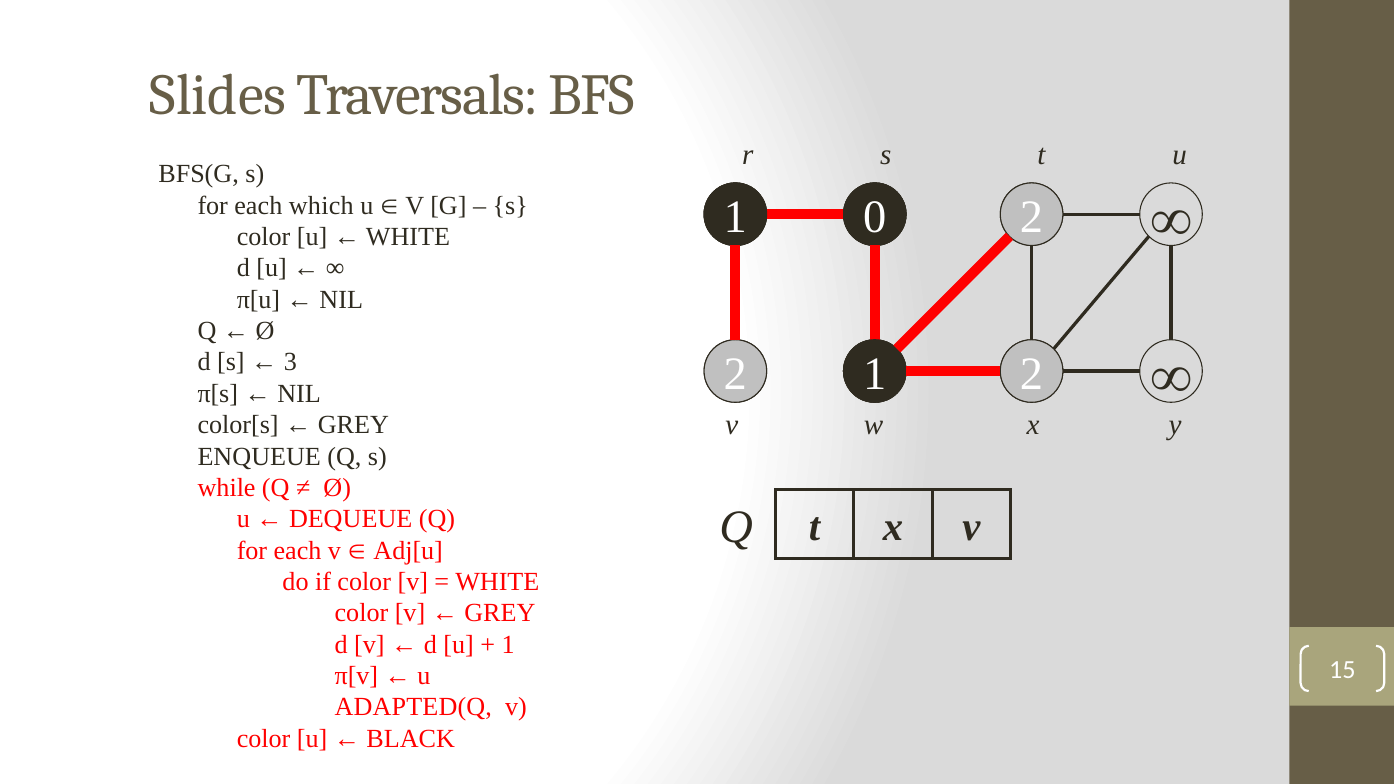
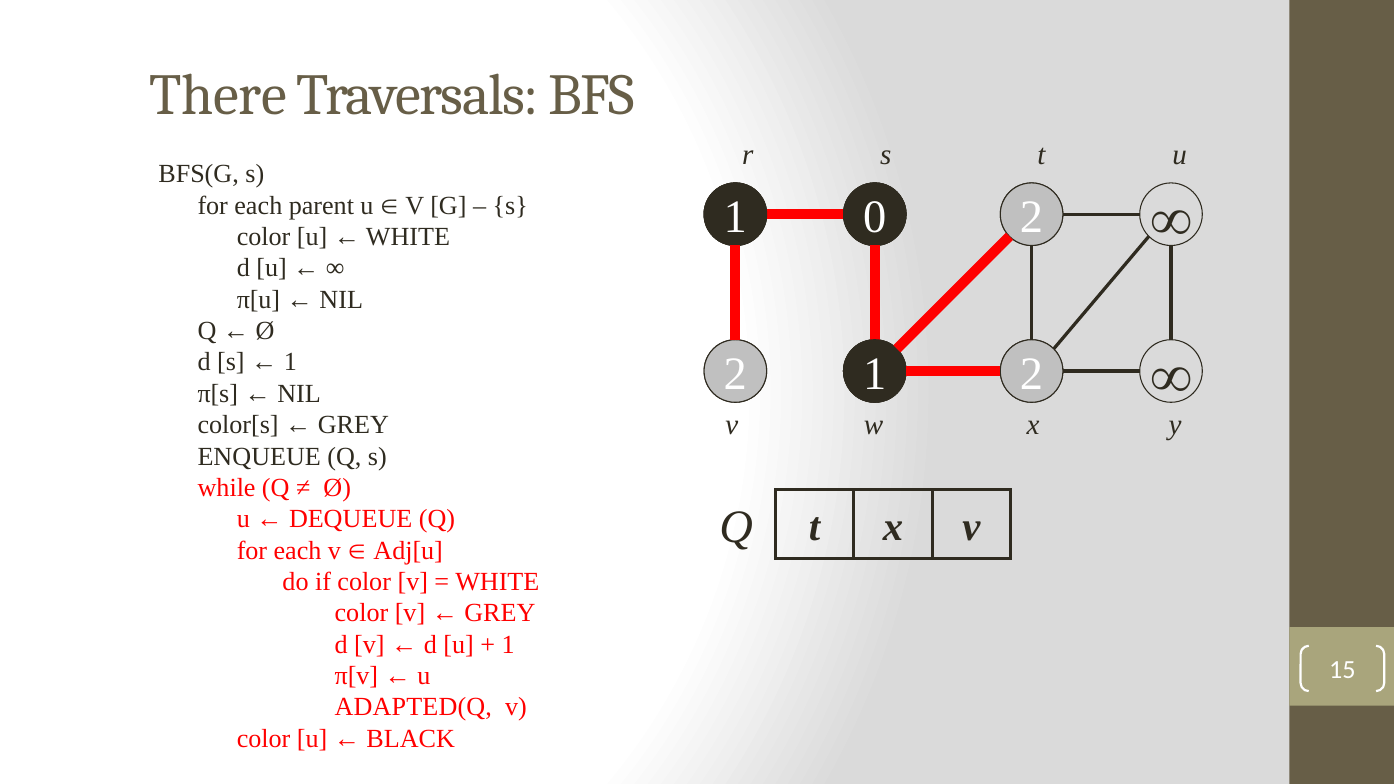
Slides: Slides -> There
which: which -> parent
3 at (290, 362): 3 -> 1
